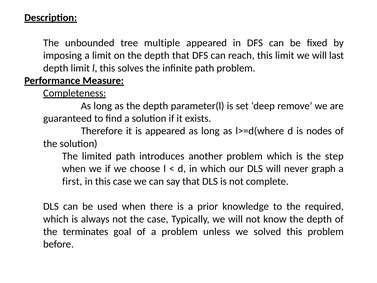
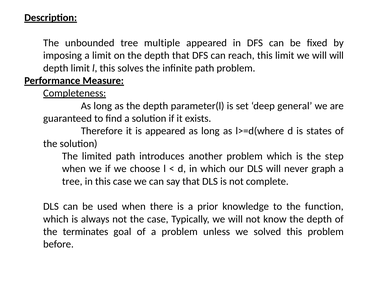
will last: last -> will
remove: remove -> general
nodes: nodes -> states
first at (72, 181): first -> tree
required: required -> function
